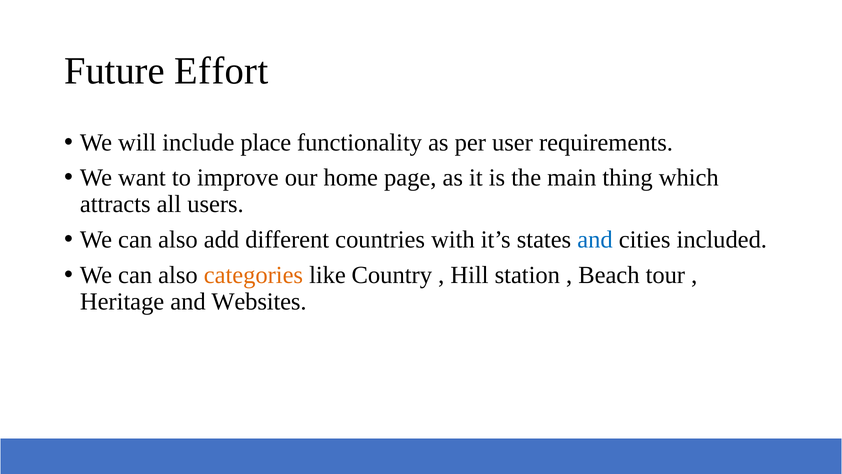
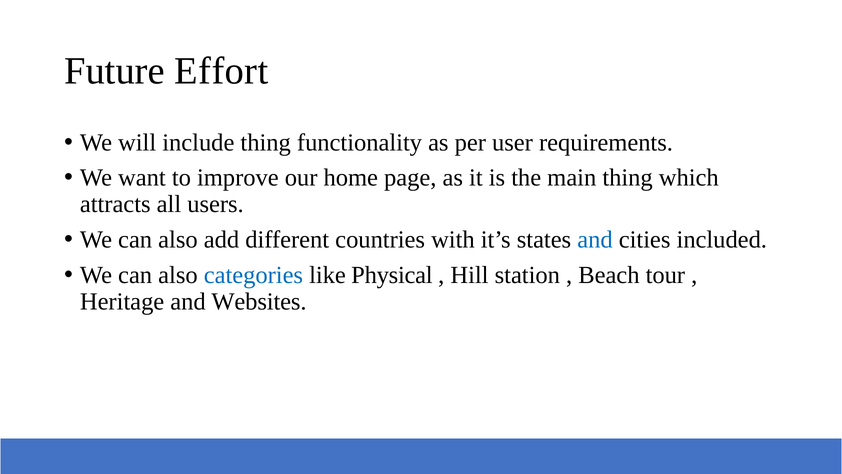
include place: place -> thing
categories colour: orange -> blue
Country: Country -> Physical
